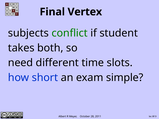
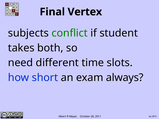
simple: simple -> always
